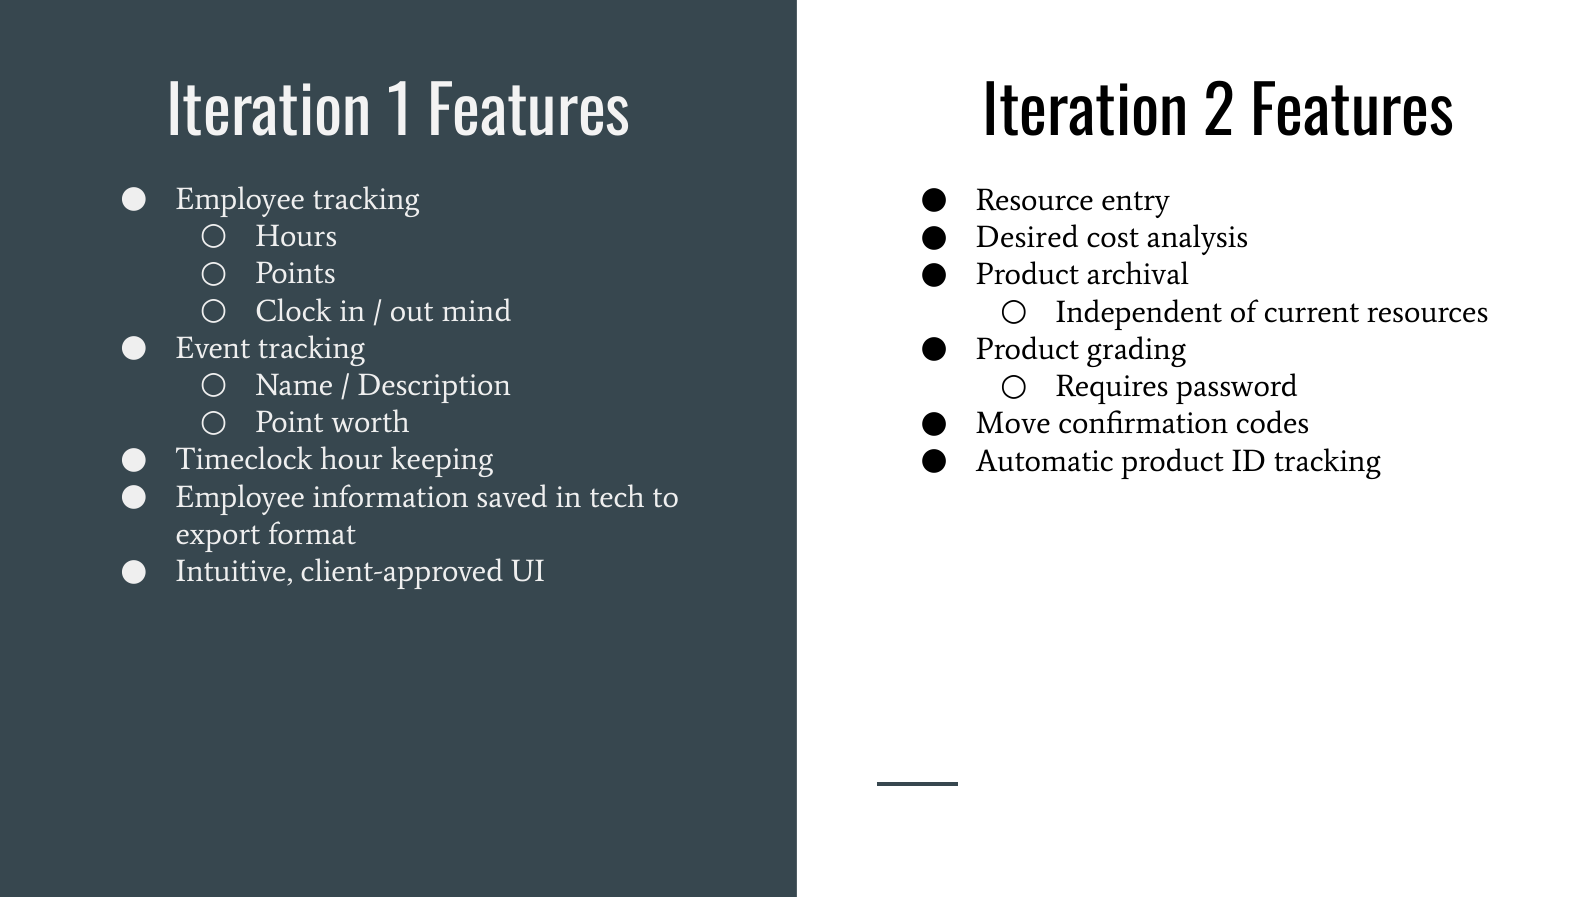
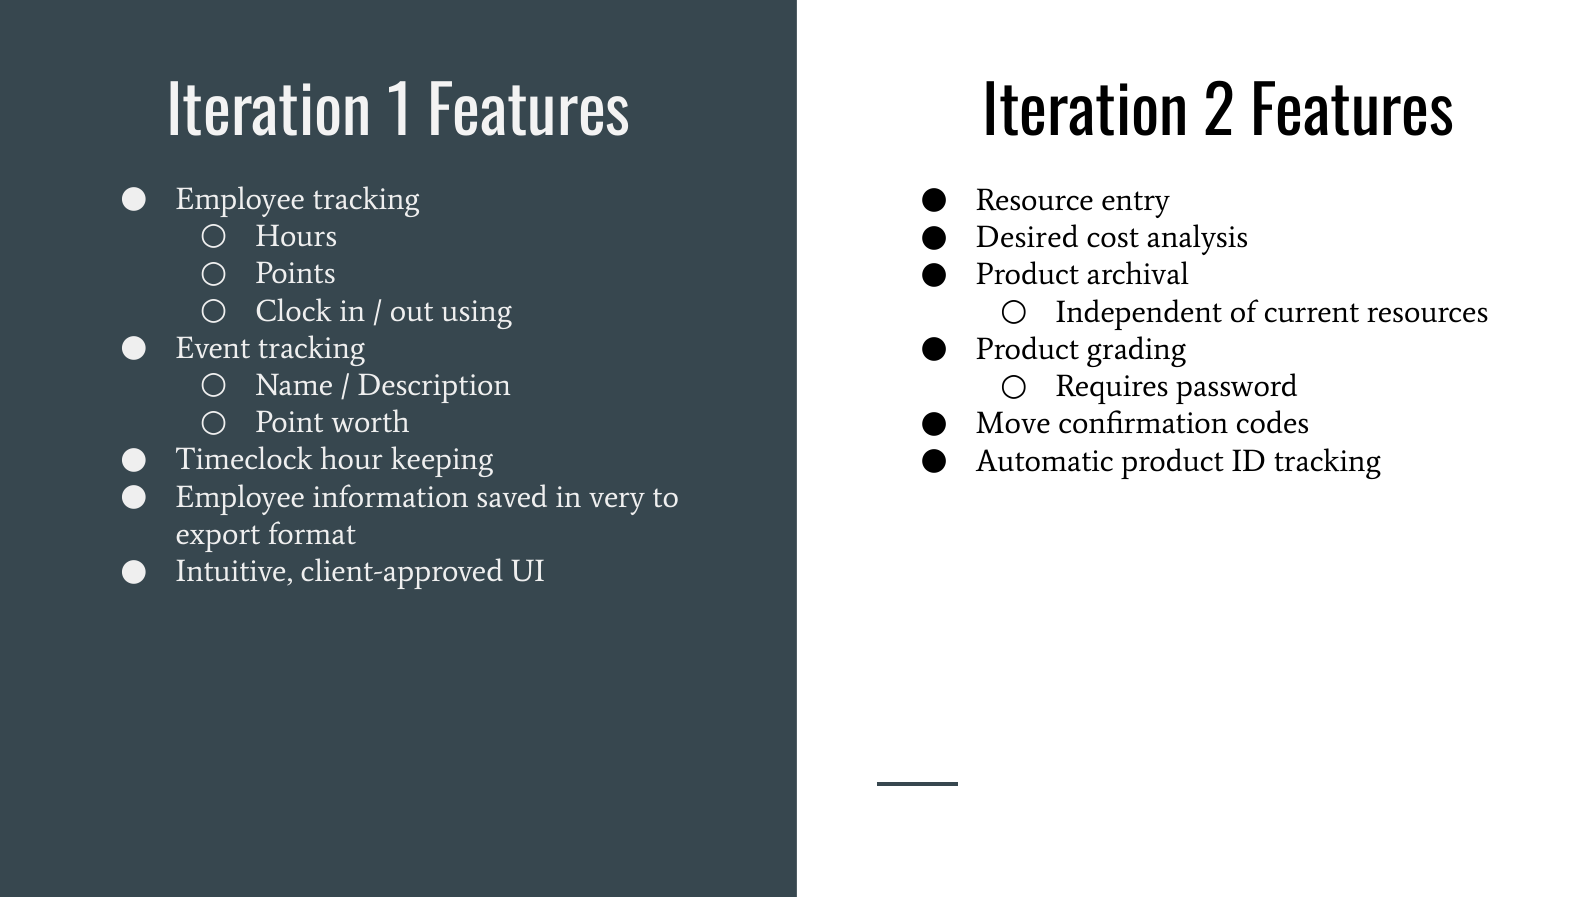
mind: mind -> using
tech: tech -> very
